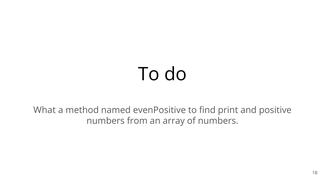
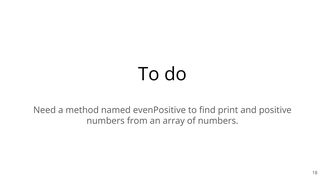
What: What -> Need
